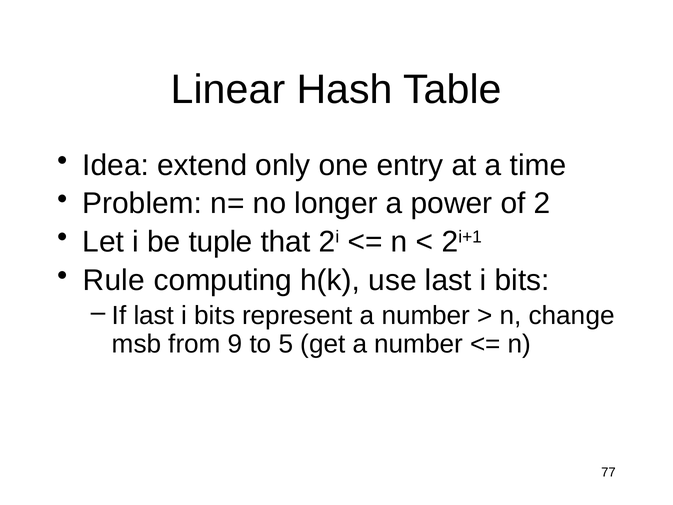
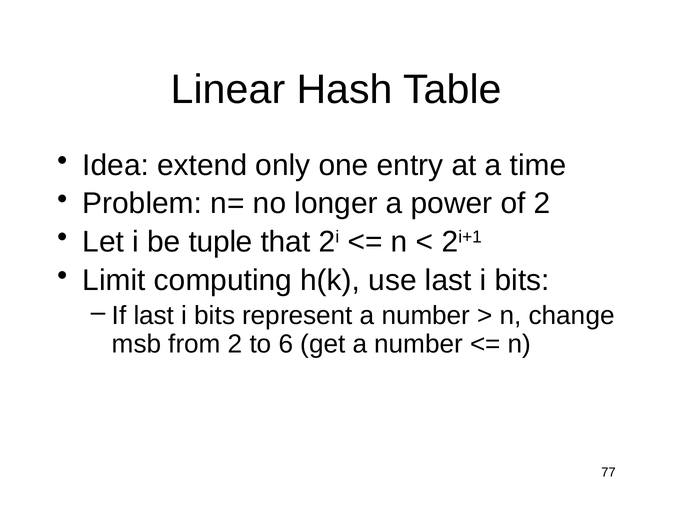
Rule: Rule -> Limit
from 9: 9 -> 2
5: 5 -> 6
